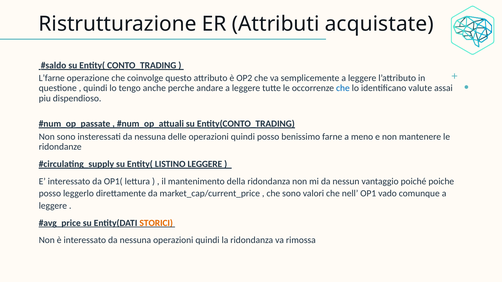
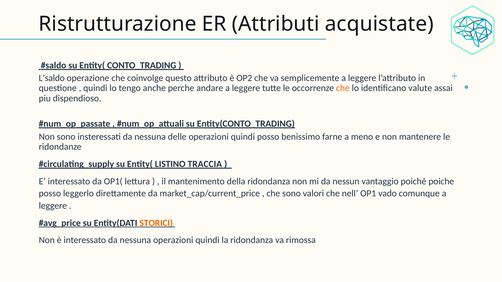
L’farne: L’farne -> L’saldo
che at (343, 88) colour: blue -> orange
LISTINO LEGGERE: LEGGERE -> TRACCIA
